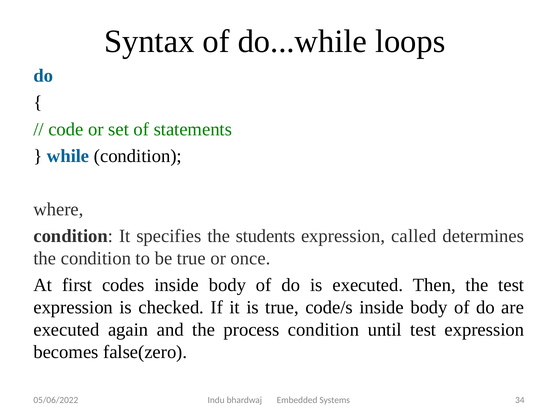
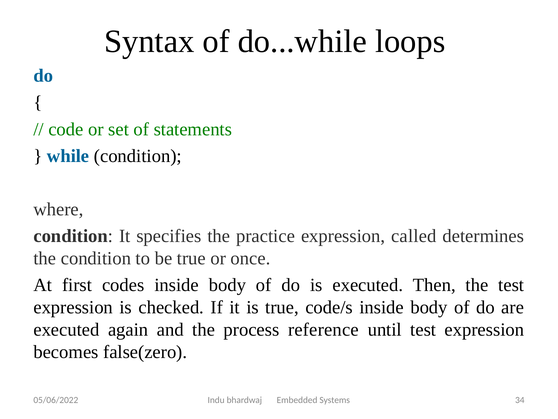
students: students -> practice
process condition: condition -> reference
